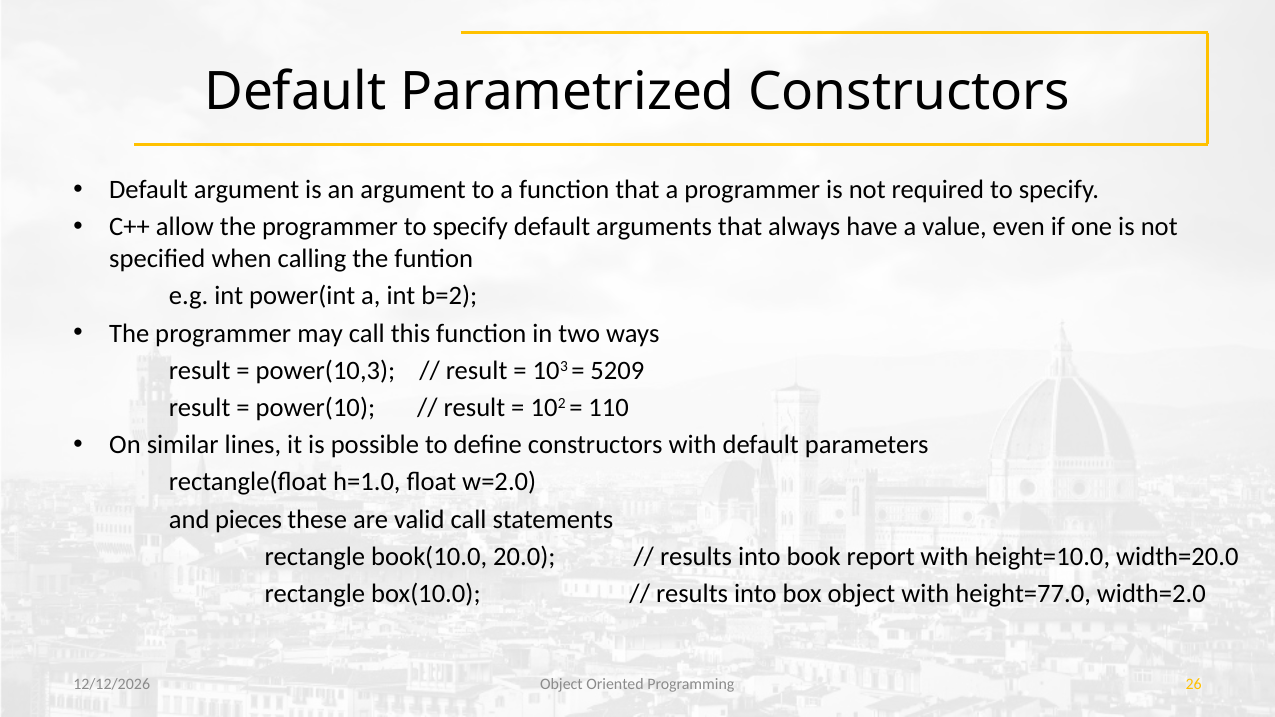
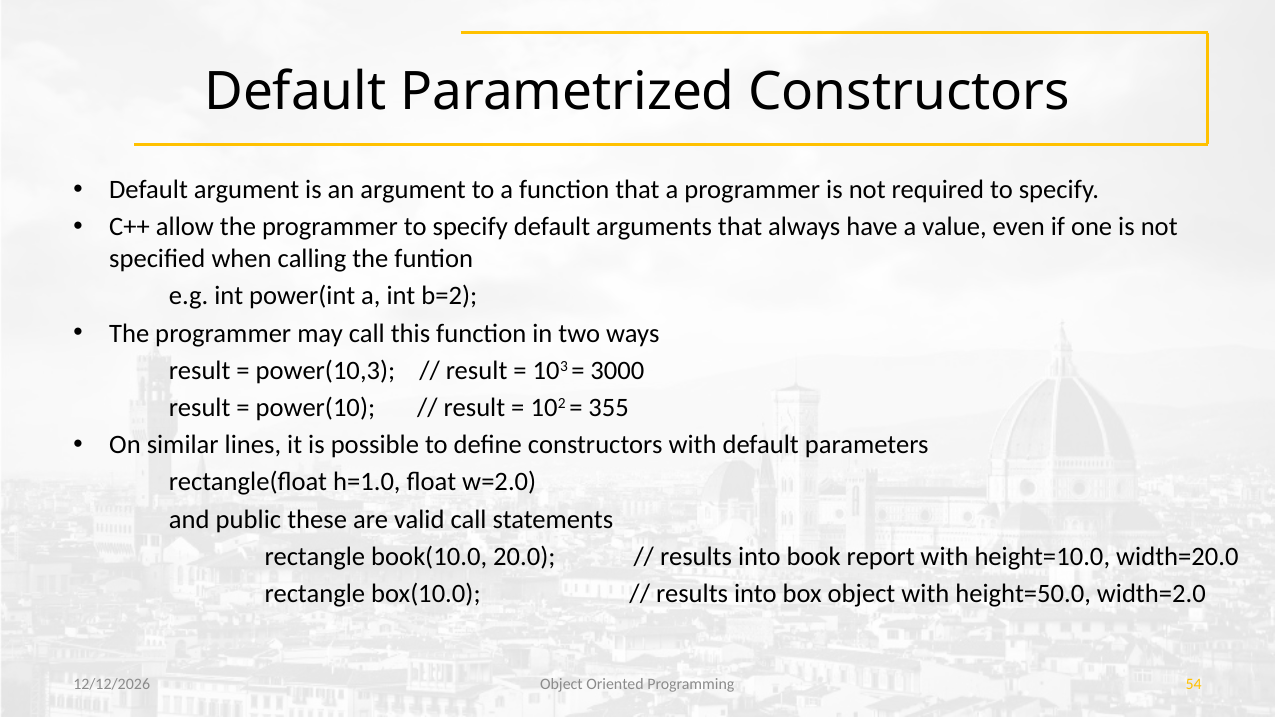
5209: 5209 -> 3000
110: 110 -> 355
pieces: pieces -> public
height=77.0: height=77.0 -> height=50.0
26: 26 -> 54
